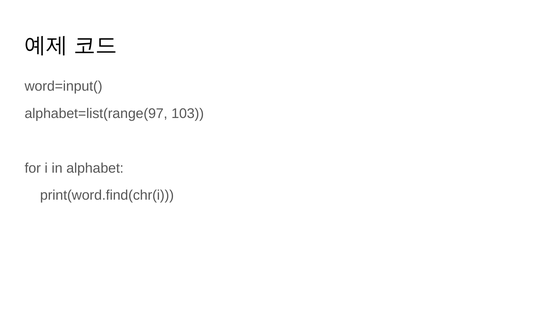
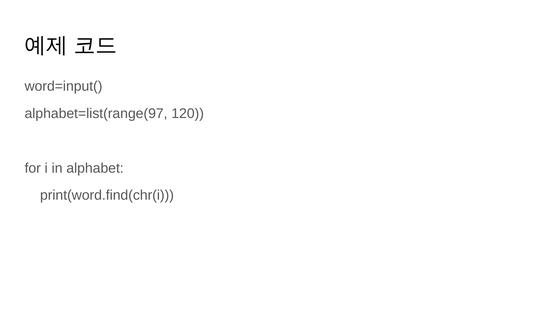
103: 103 -> 120
